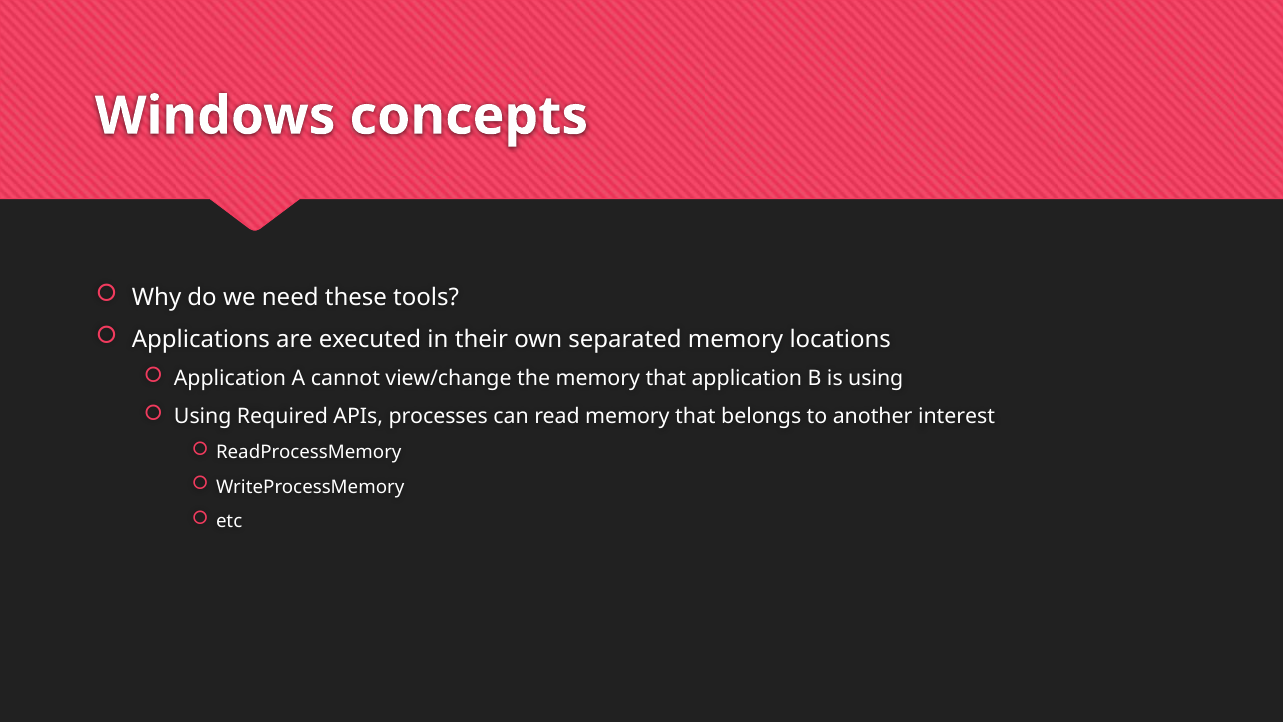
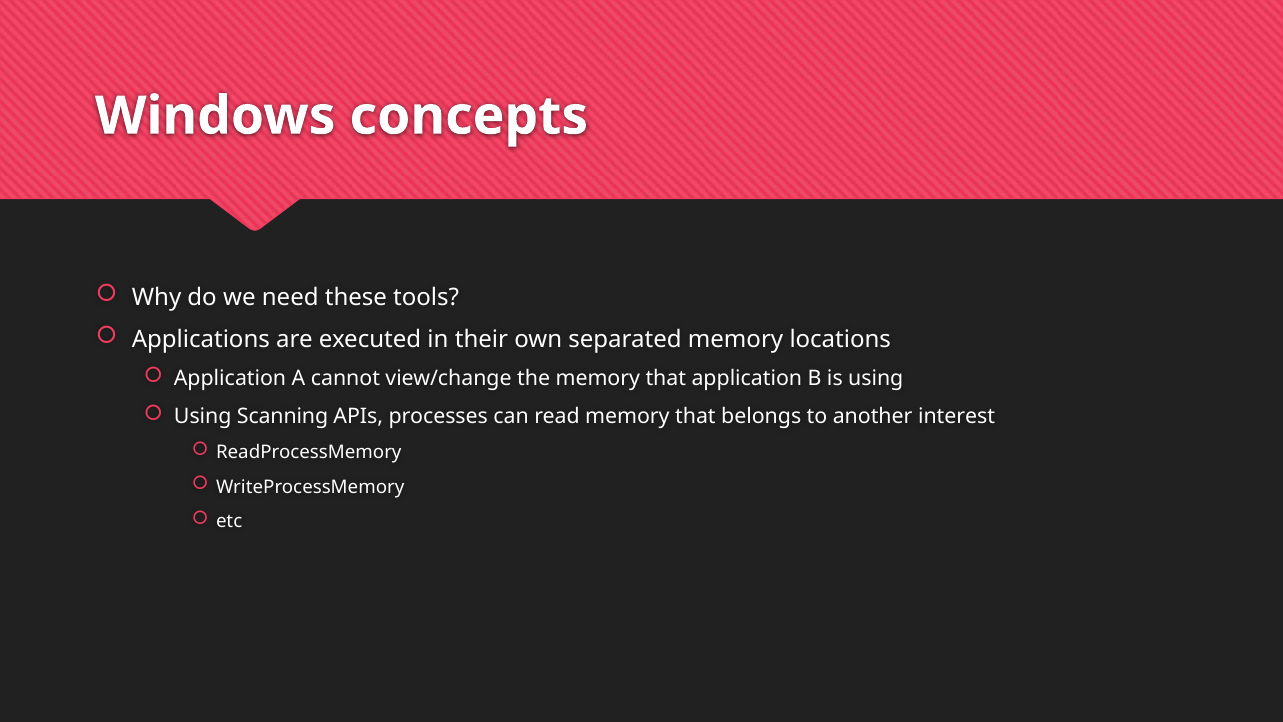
Required: Required -> Scanning
